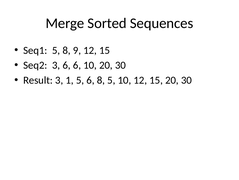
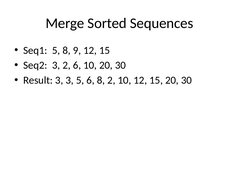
3 6: 6 -> 2
3 1: 1 -> 3
8 5: 5 -> 2
